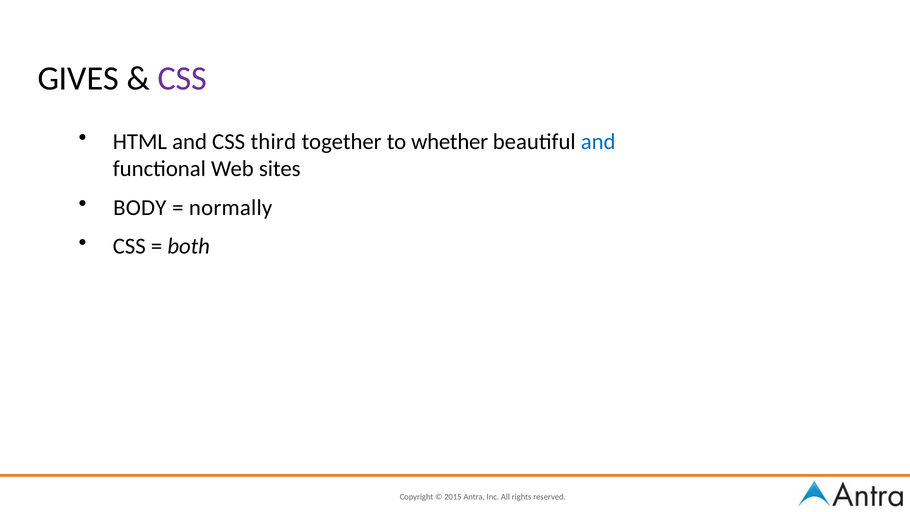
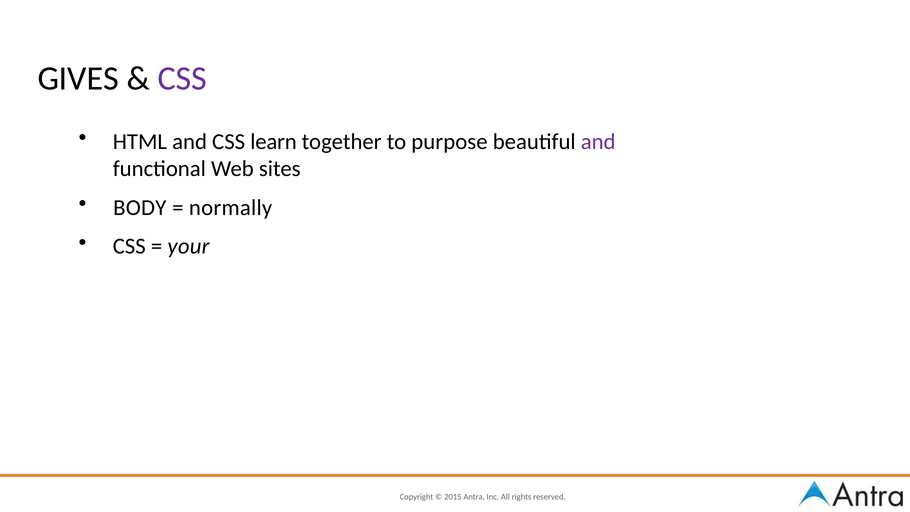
third: third -> learn
whether: whether -> purpose
and at (598, 142) colour: blue -> purple
both: both -> your
